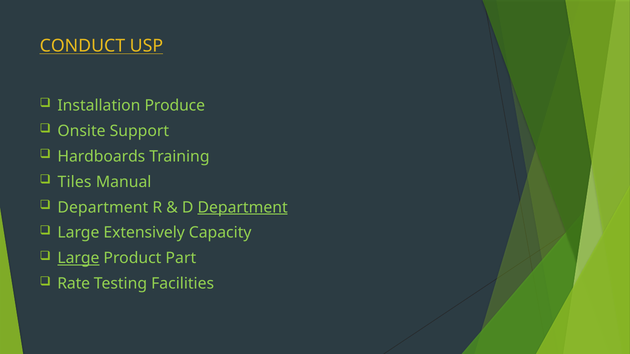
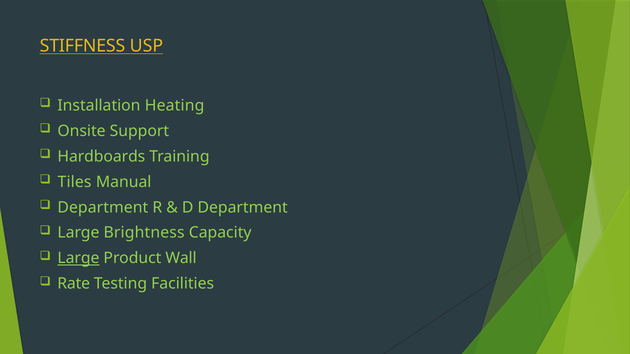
CONDUCT: CONDUCT -> STIFFNESS
Produce: Produce -> Heating
Department at (243, 208) underline: present -> none
Extensively: Extensively -> Brightness
Part: Part -> Wall
